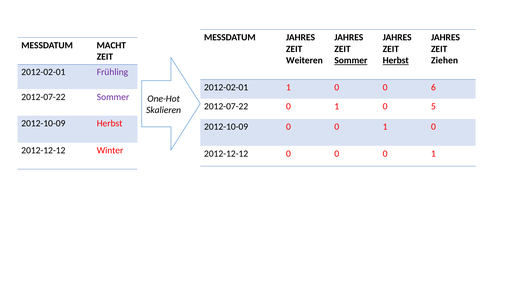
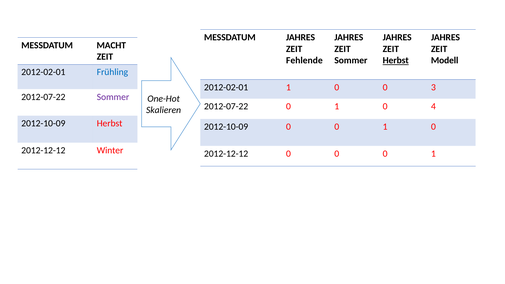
Weiteren: Weiteren -> Fehlende
Sommer at (351, 61) underline: present -> none
Ziehen: Ziehen -> Modell
Frühling colour: purple -> blue
6: 6 -> 3
5: 5 -> 4
